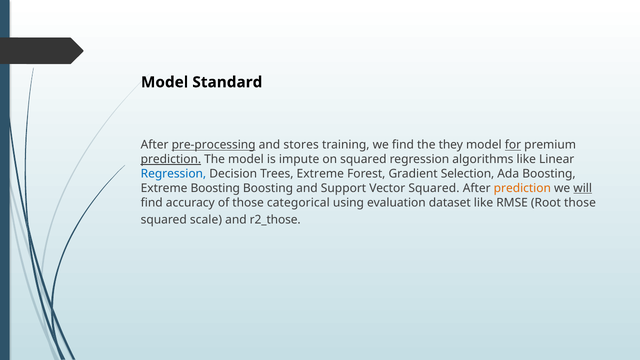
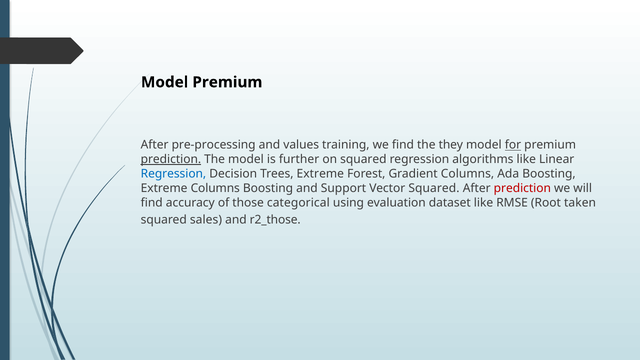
Model Standard: Standard -> Premium
pre-processing underline: present -> none
stores: stores -> values
impute: impute -> further
Gradient Selection: Selection -> Columns
Extreme Boosting: Boosting -> Columns
prediction at (522, 188) colour: orange -> red
will underline: present -> none
Root those: those -> taken
scale: scale -> sales
